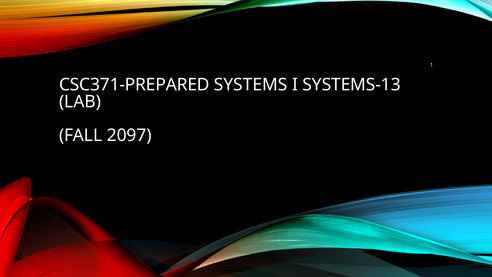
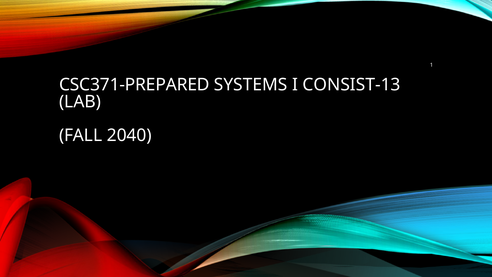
SYSTEMS-13: SYSTEMS-13 -> CONSIST-13
2097: 2097 -> 2040
